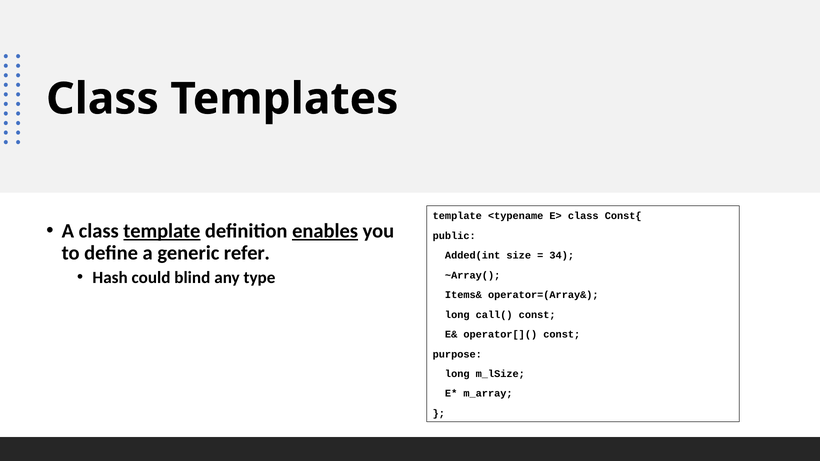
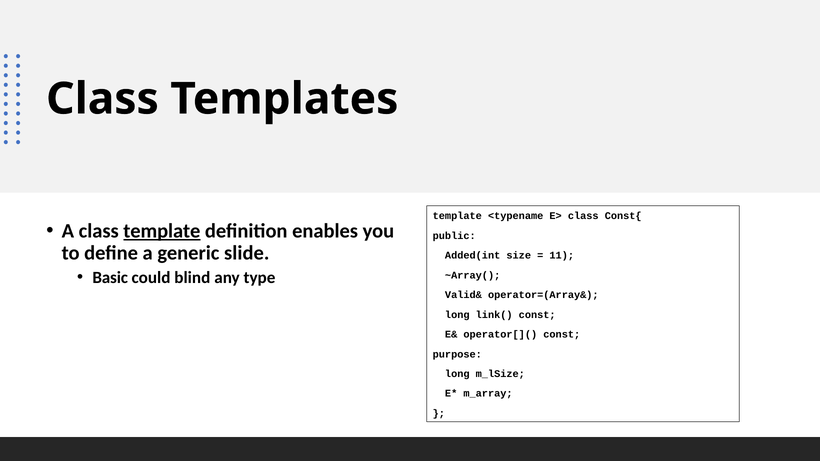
enables underline: present -> none
refer: refer -> slide
34: 34 -> 11
Hash: Hash -> Basic
Items&: Items& -> Valid&
call(: call( -> link(
